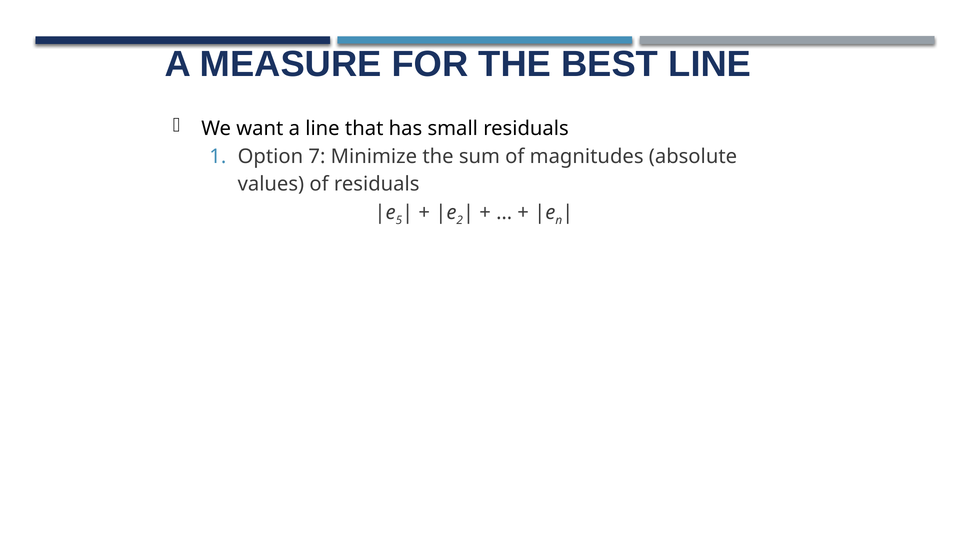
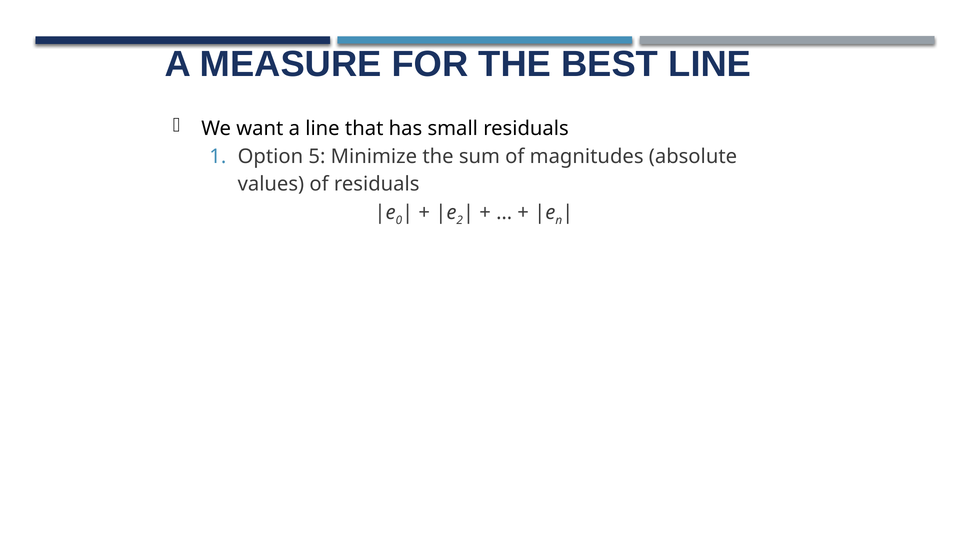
7: 7 -> 5
5: 5 -> 0
